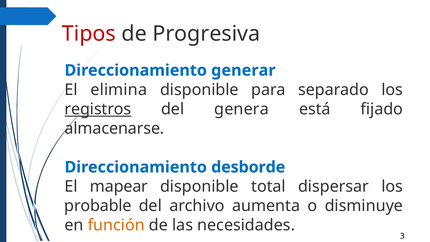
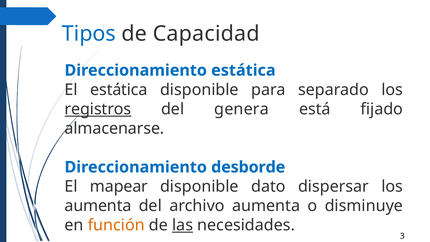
Tipos colour: red -> blue
Progresiva: Progresiva -> Capacidad
Direccionamiento generar: generar -> estática
El elimina: elimina -> estática
total: total -> dato
probable at (98, 206): probable -> aumenta
las underline: none -> present
